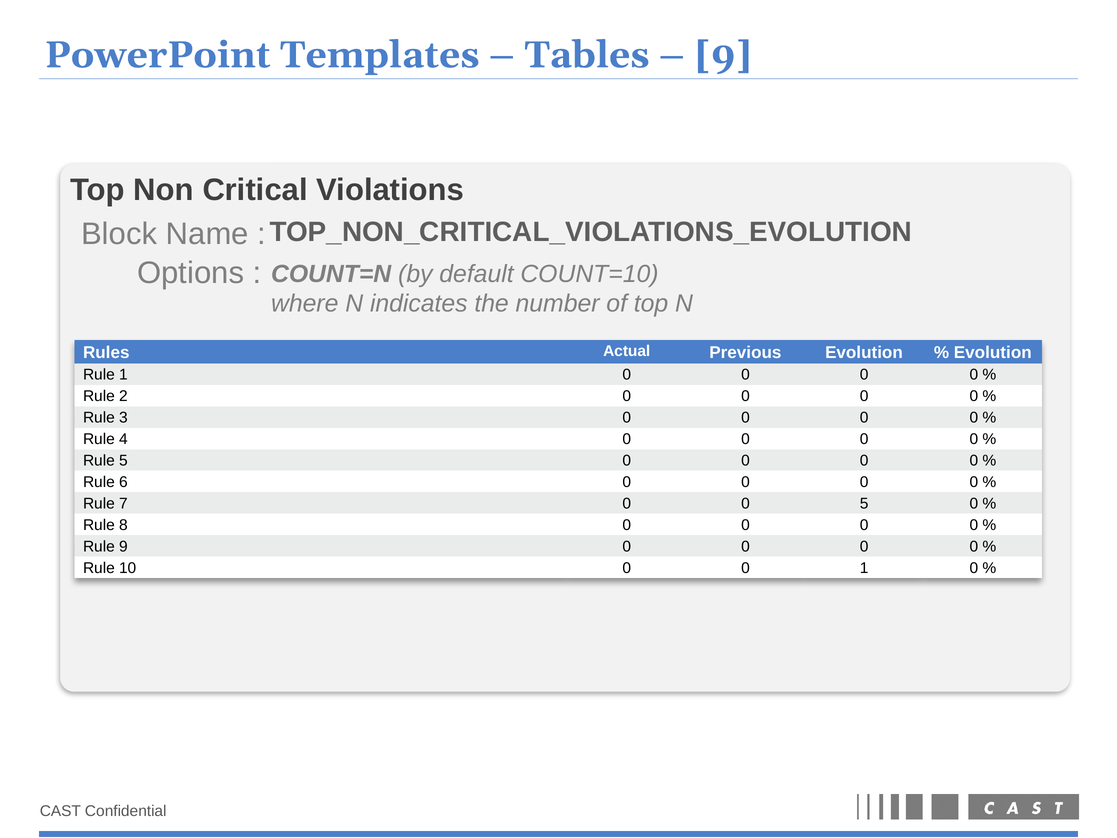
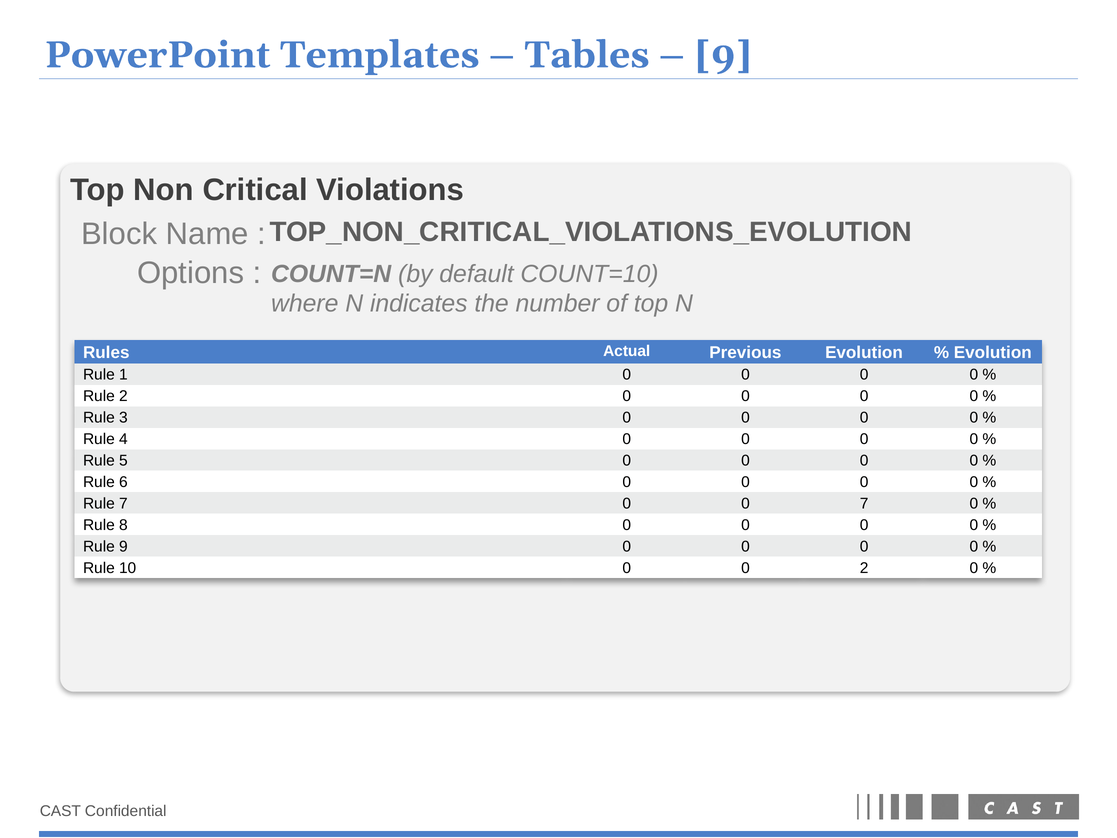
0 5: 5 -> 7
0 1: 1 -> 2
